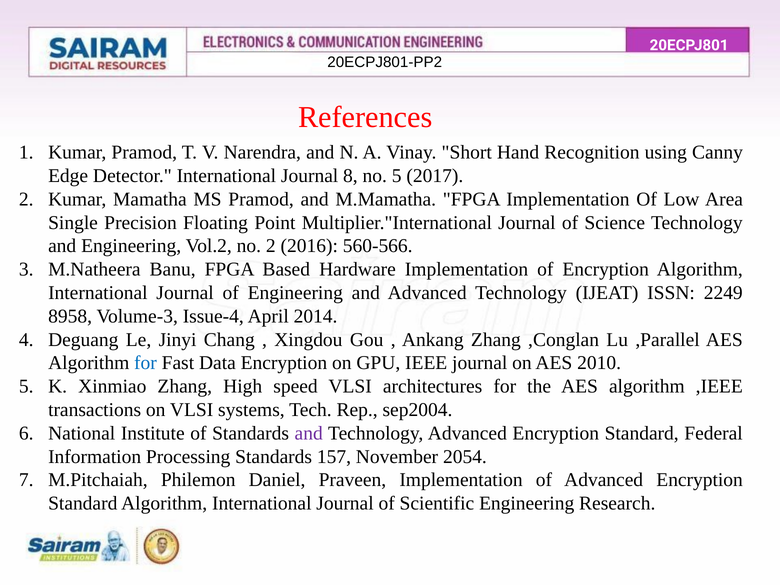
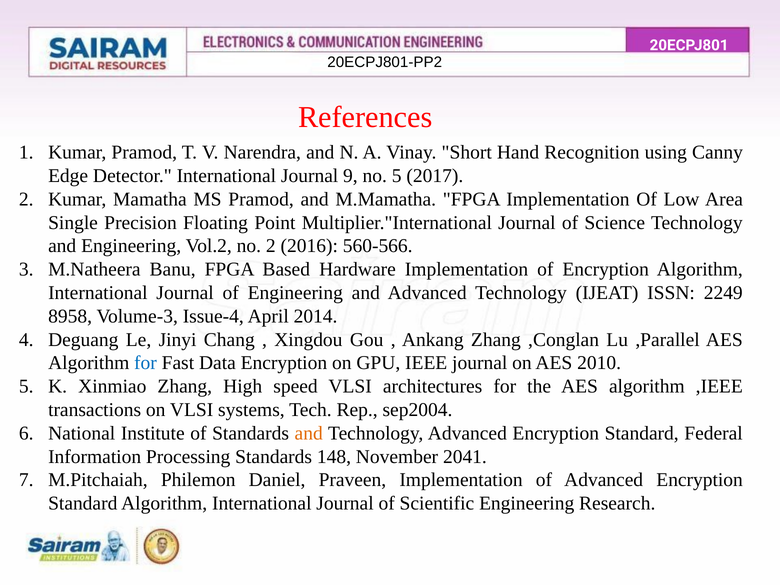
8: 8 -> 9
and at (309, 433) colour: purple -> orange
157: 157 -> 148
2054: 2054 -> 2041
